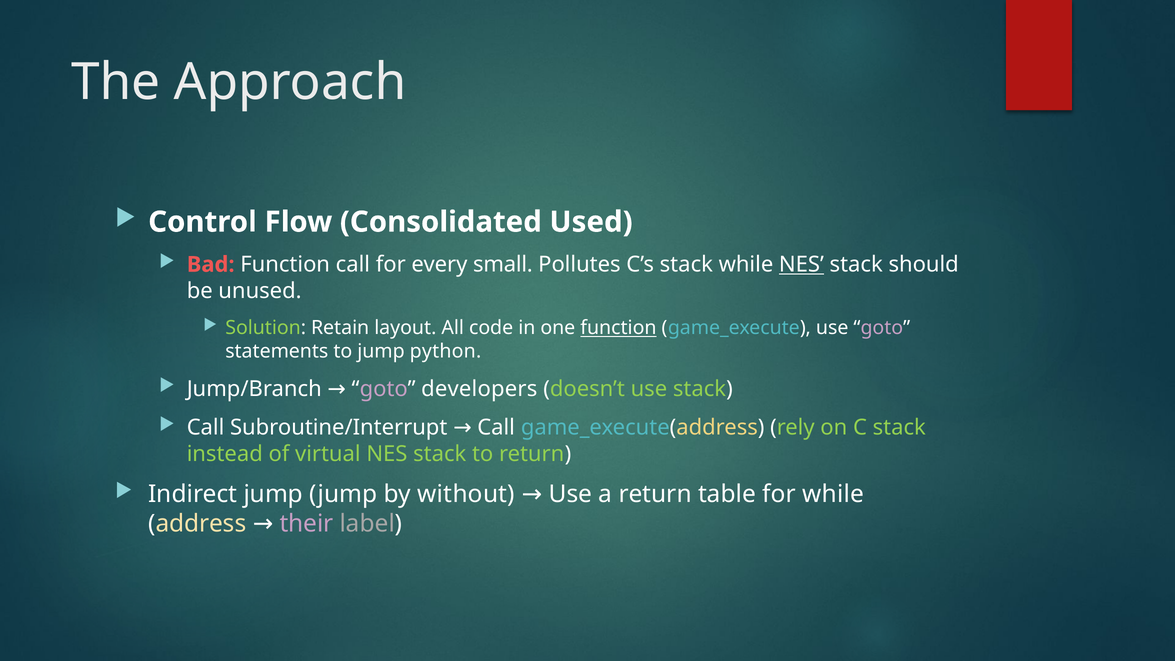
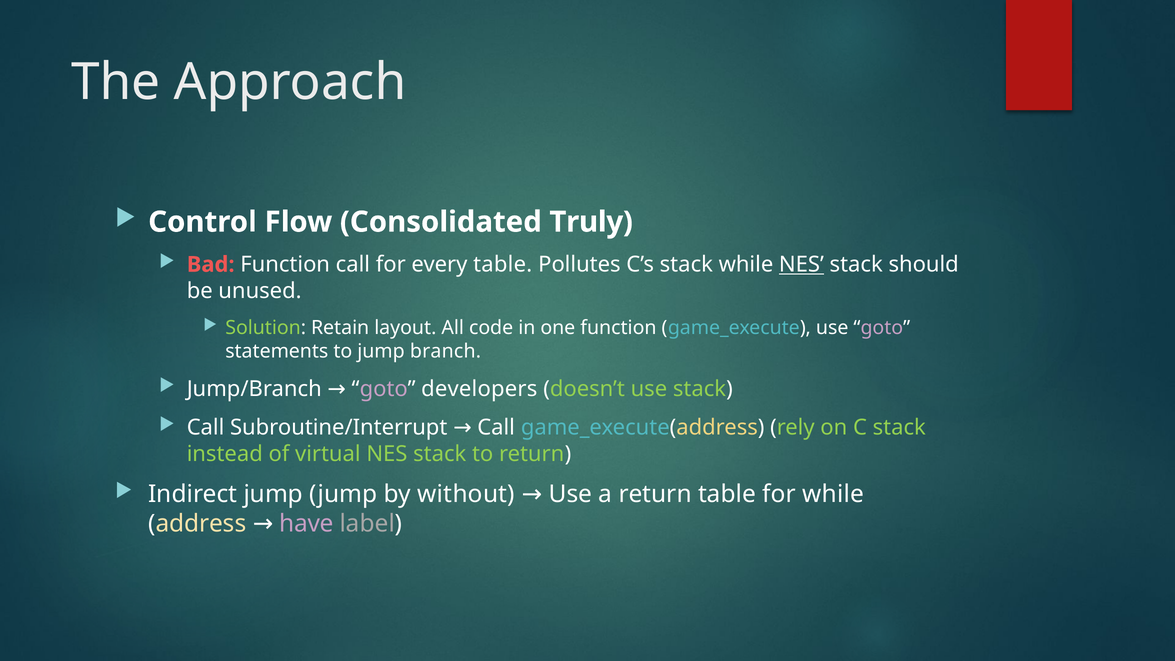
Used: Used -> Truly
every small: small -> table
function at (618, 328) underline: present -> none
python: python -> branch
their: their -> have
